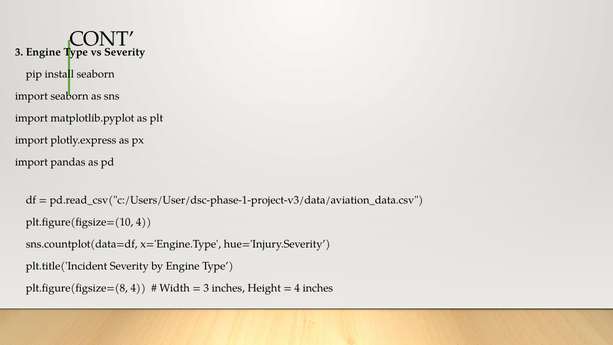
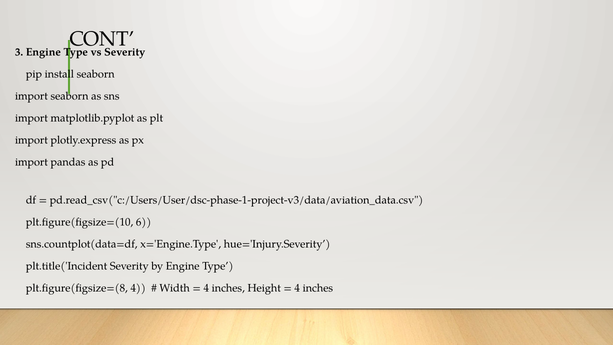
plt.figure(figsize=(10 4: 4 -> 6
3 at (206, 288): 3 -> 4
